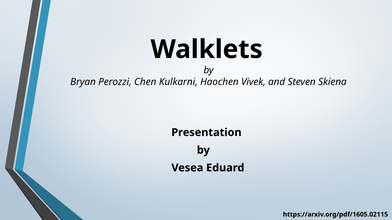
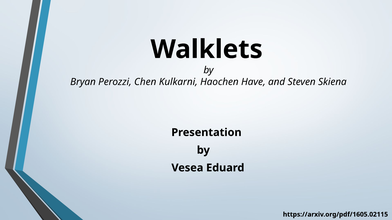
Vivek: Vivek -> Have
